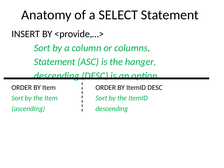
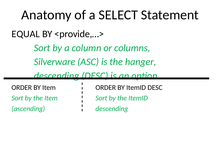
INSERT: INSERT -> EQUAL
Statement at (55, 62): Statement -> Silverware
